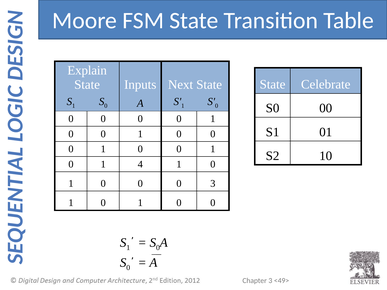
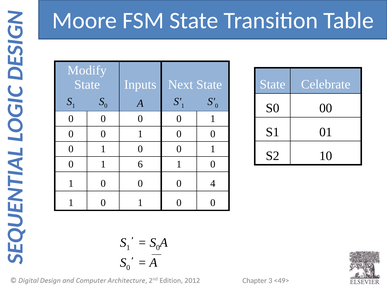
Explain: Explain -> Modify
4: 4 -> 6
0 3: 3 -> 4
